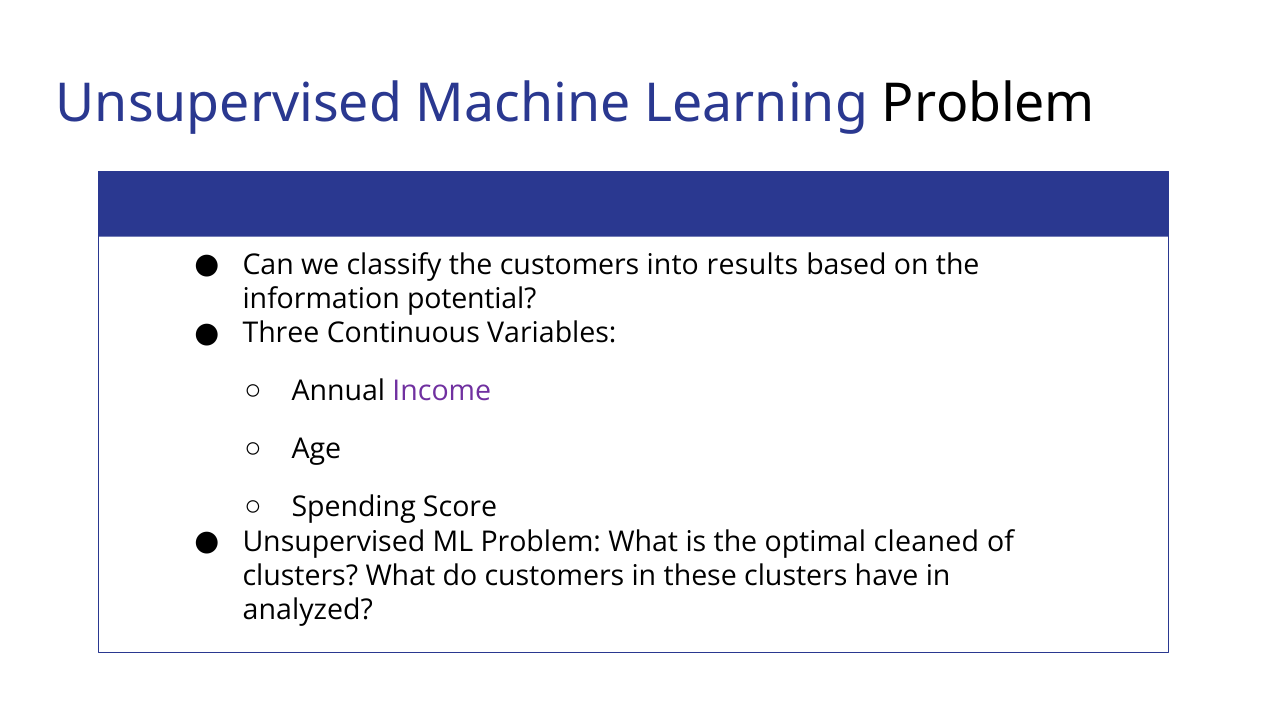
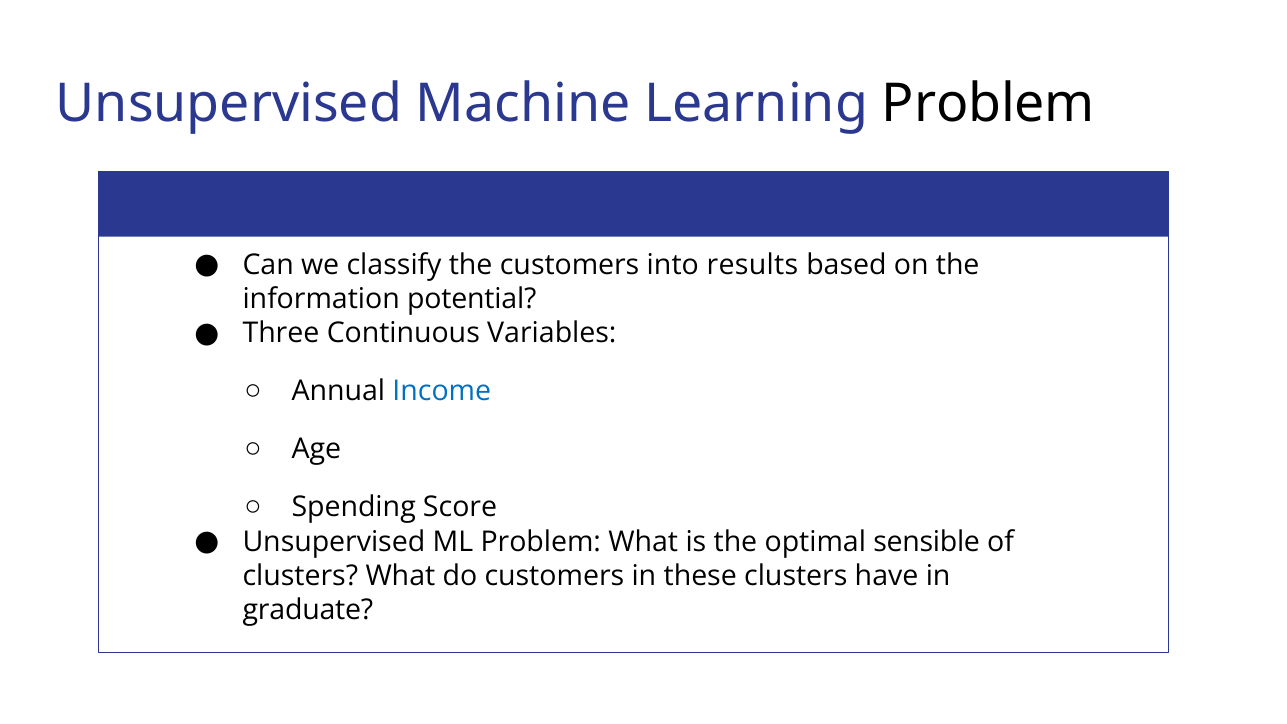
Income colour: purple -> blue
cleaned: cleaned -> sensible
analyzed: analyzed -> graduate
